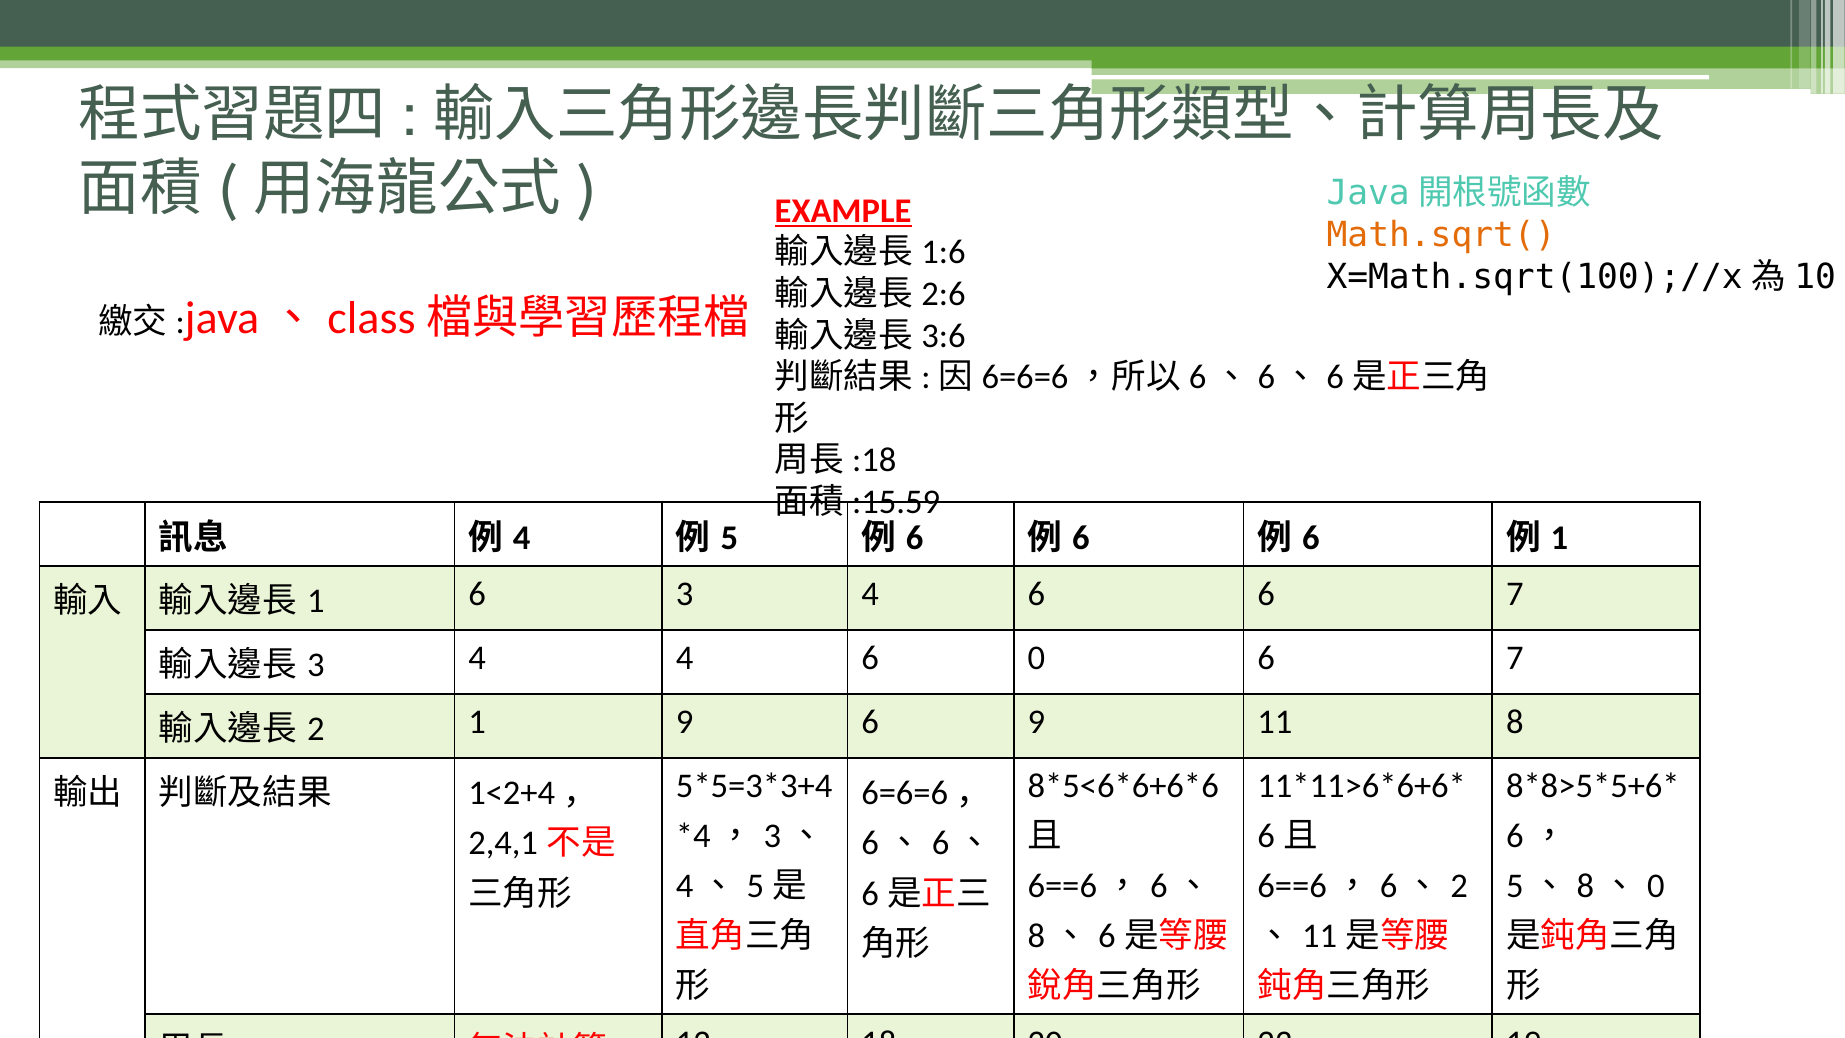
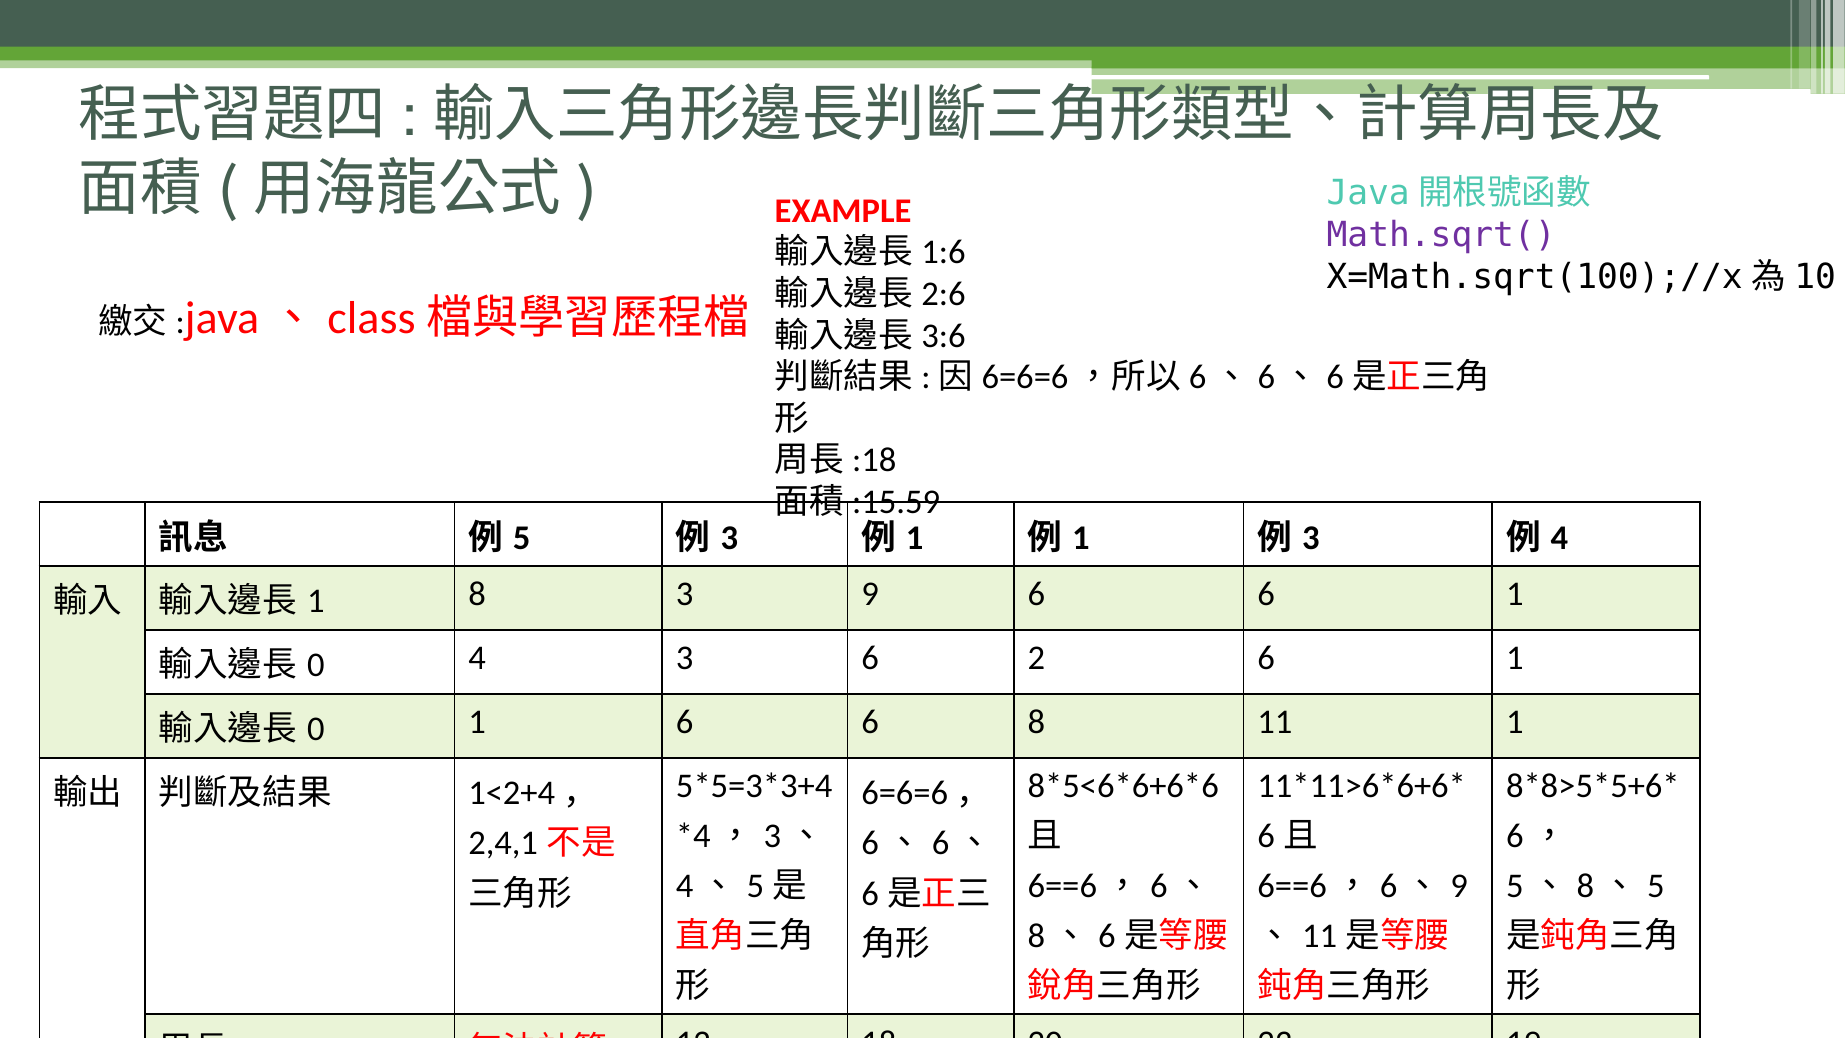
EXAMPLE underline: present -> none
Math.sqrt( colour: orange -> purple
4 at (522, 538): 4 -> 5
5 at (729, 538): 5 -> 3
6 at (915, 538): 6 -> 1
6 at (1081, 538): 6 -> 1
6 at (1311, 538): 6 -> 3
1 at (1559, 538): 1 -> 4
1 6: 6 -> 8
4 at (870, 594): 4 -> 9
6 6 7: 7 -> 1
3 at (316, 665): 3 -> 0
4 4: 4 -> 3
6 0: 0 -> 2
7 at (1515, 658): 7 -> 1
2 at (316, 729): 2 -> 0
1 9: 9 -> 6
6 9: 9 -> 8
11 8: 8 -> 1
2 at (1459, 886): 2 -> 9
0 at (1656, 886): 0 -> 5
